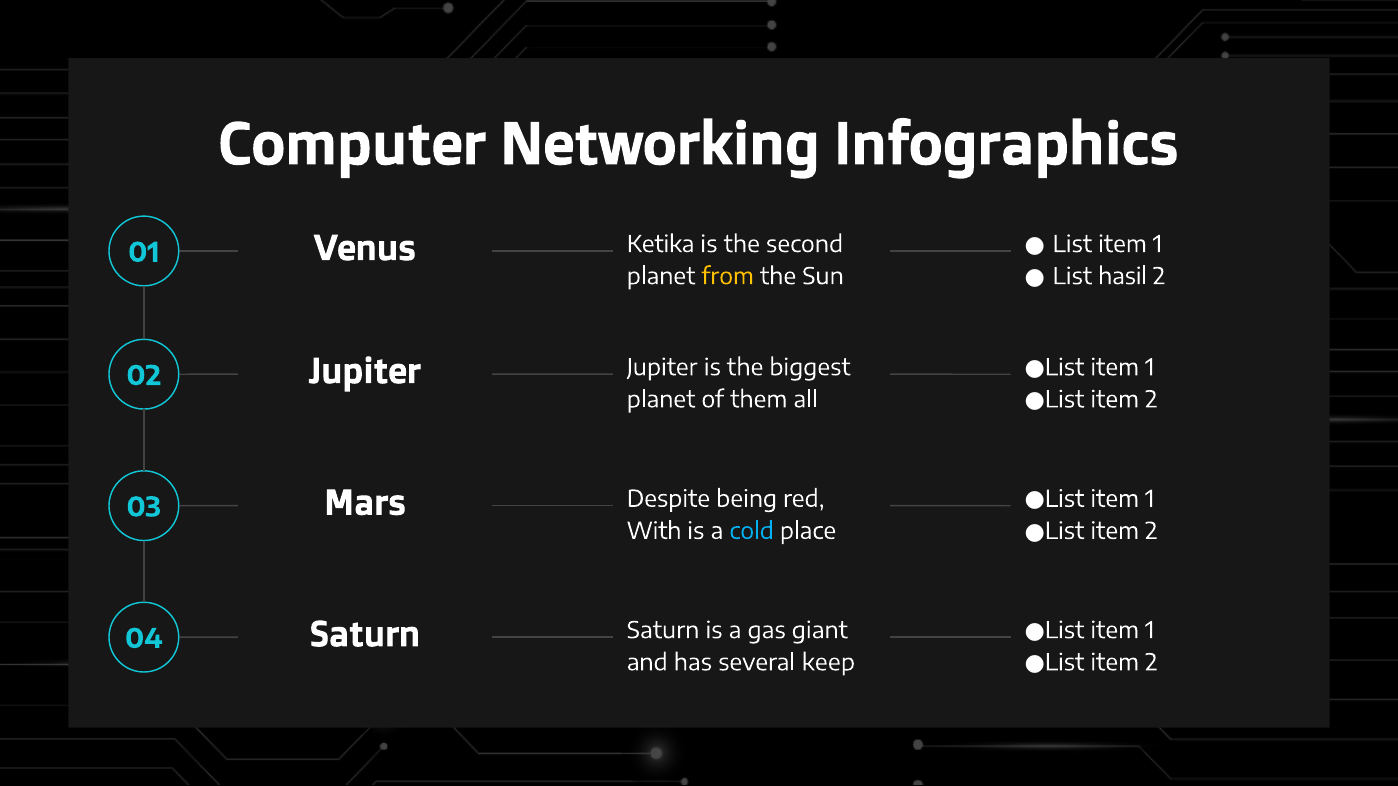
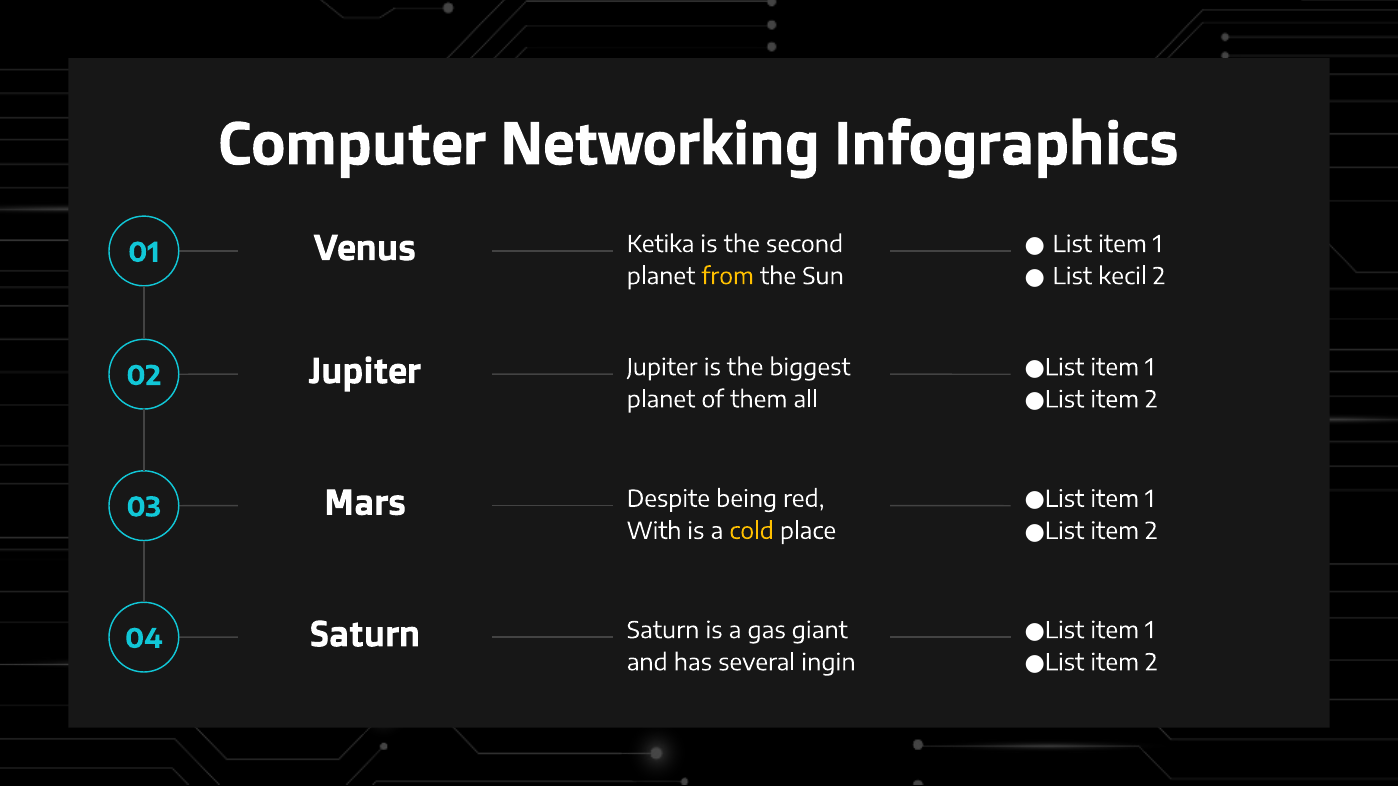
hasil: hasil -> kecil
cold colour: light blue -> yellow
keep: keep -> ingin
